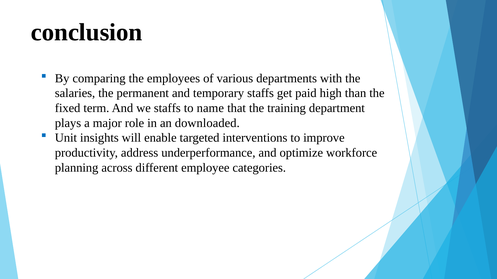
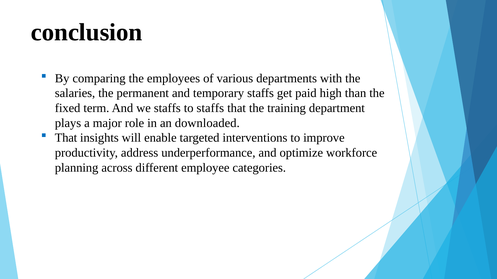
to name: name -> staffs
Unit at (66, 138): Unit -> That
